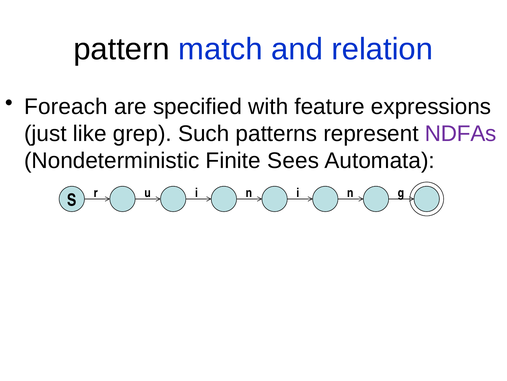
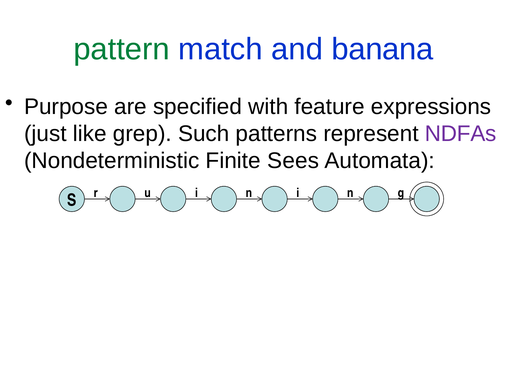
pattern colour: black -> green
relation: relation -> banana
Foreach: Foreach -> Purpose
